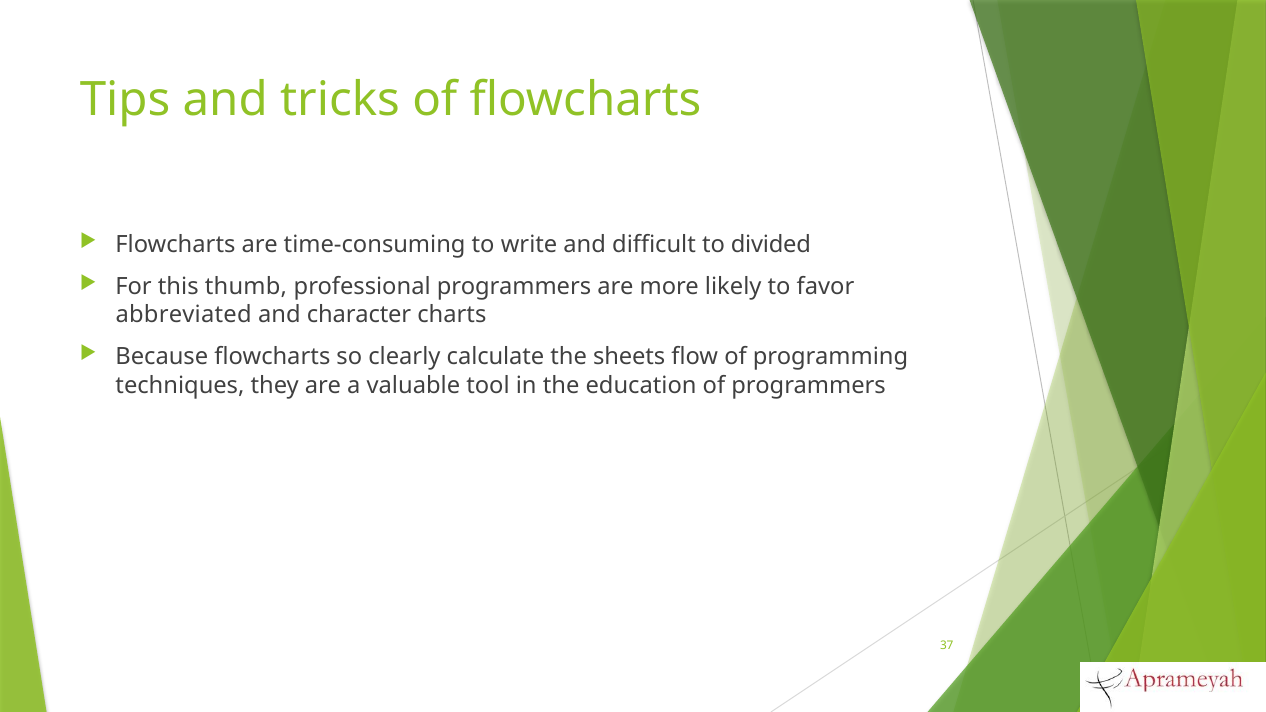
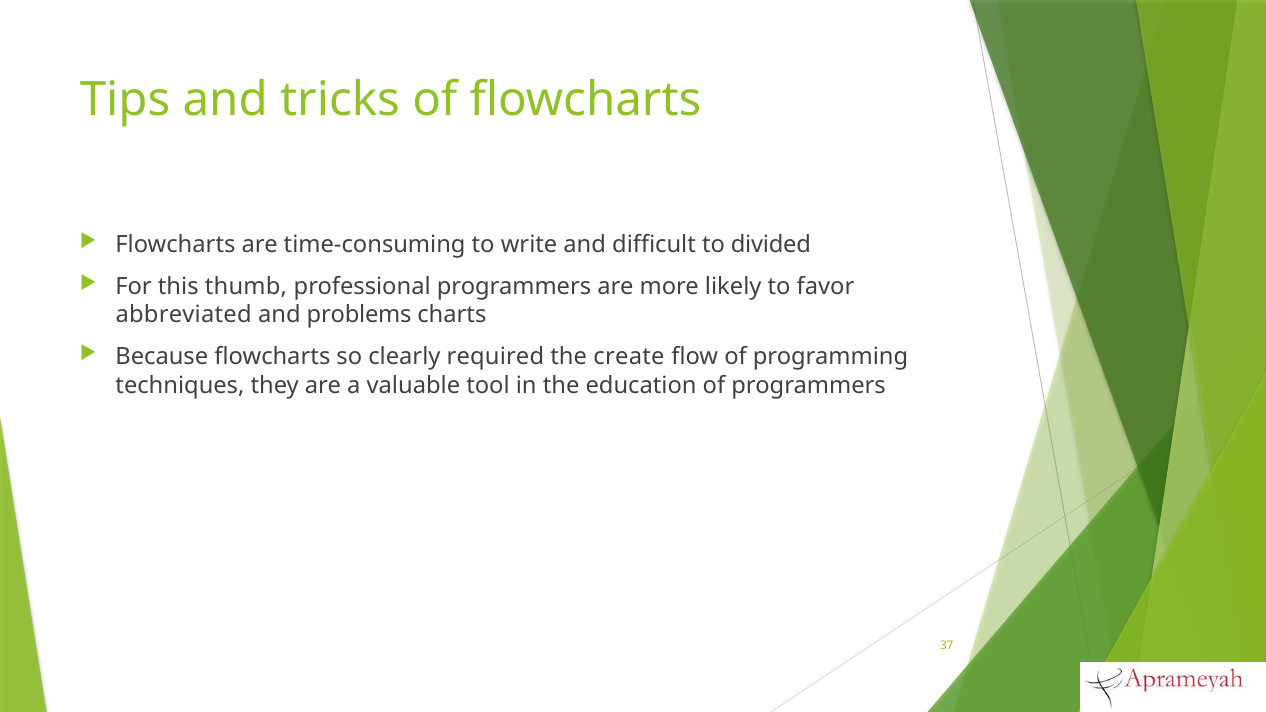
character: character -> problems
calculate: calculate -> required
sheets: sheets -> create
